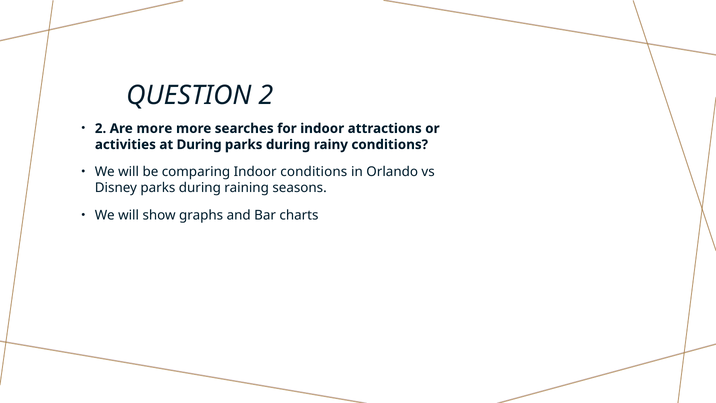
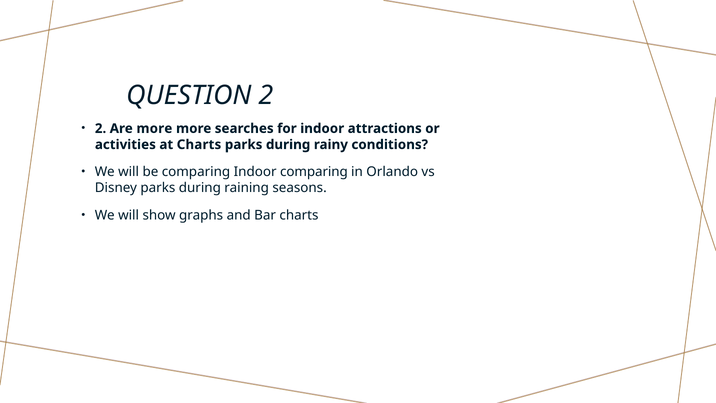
at During: During -> Charts
Indoor conditions: conditions -> comparing
